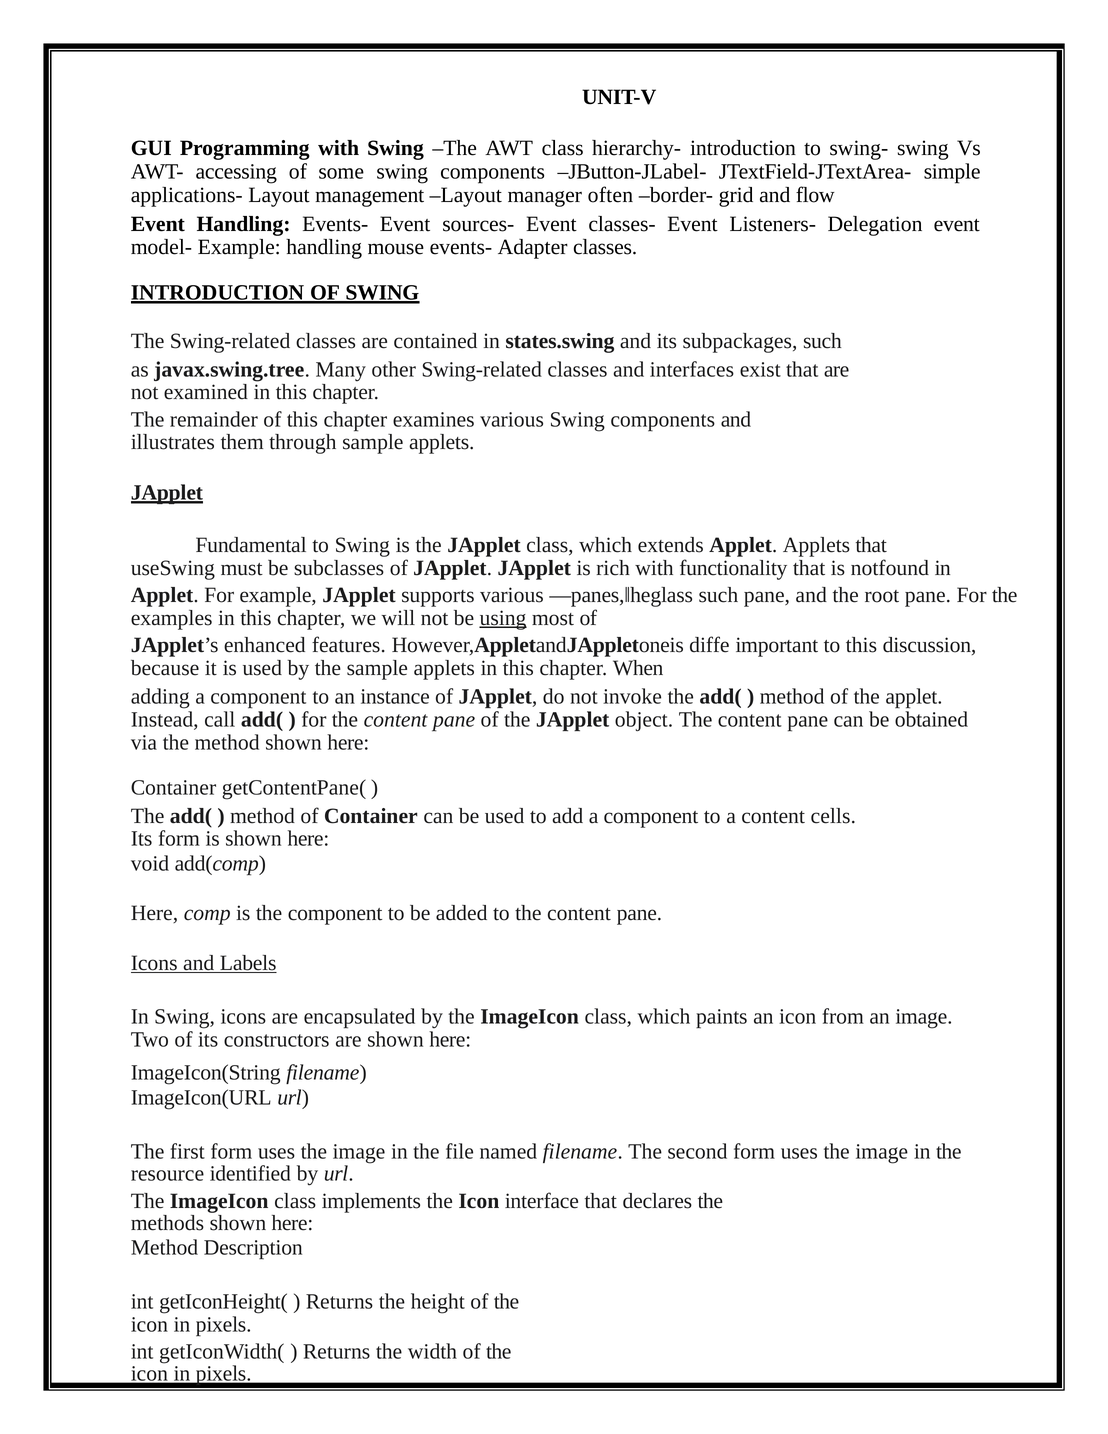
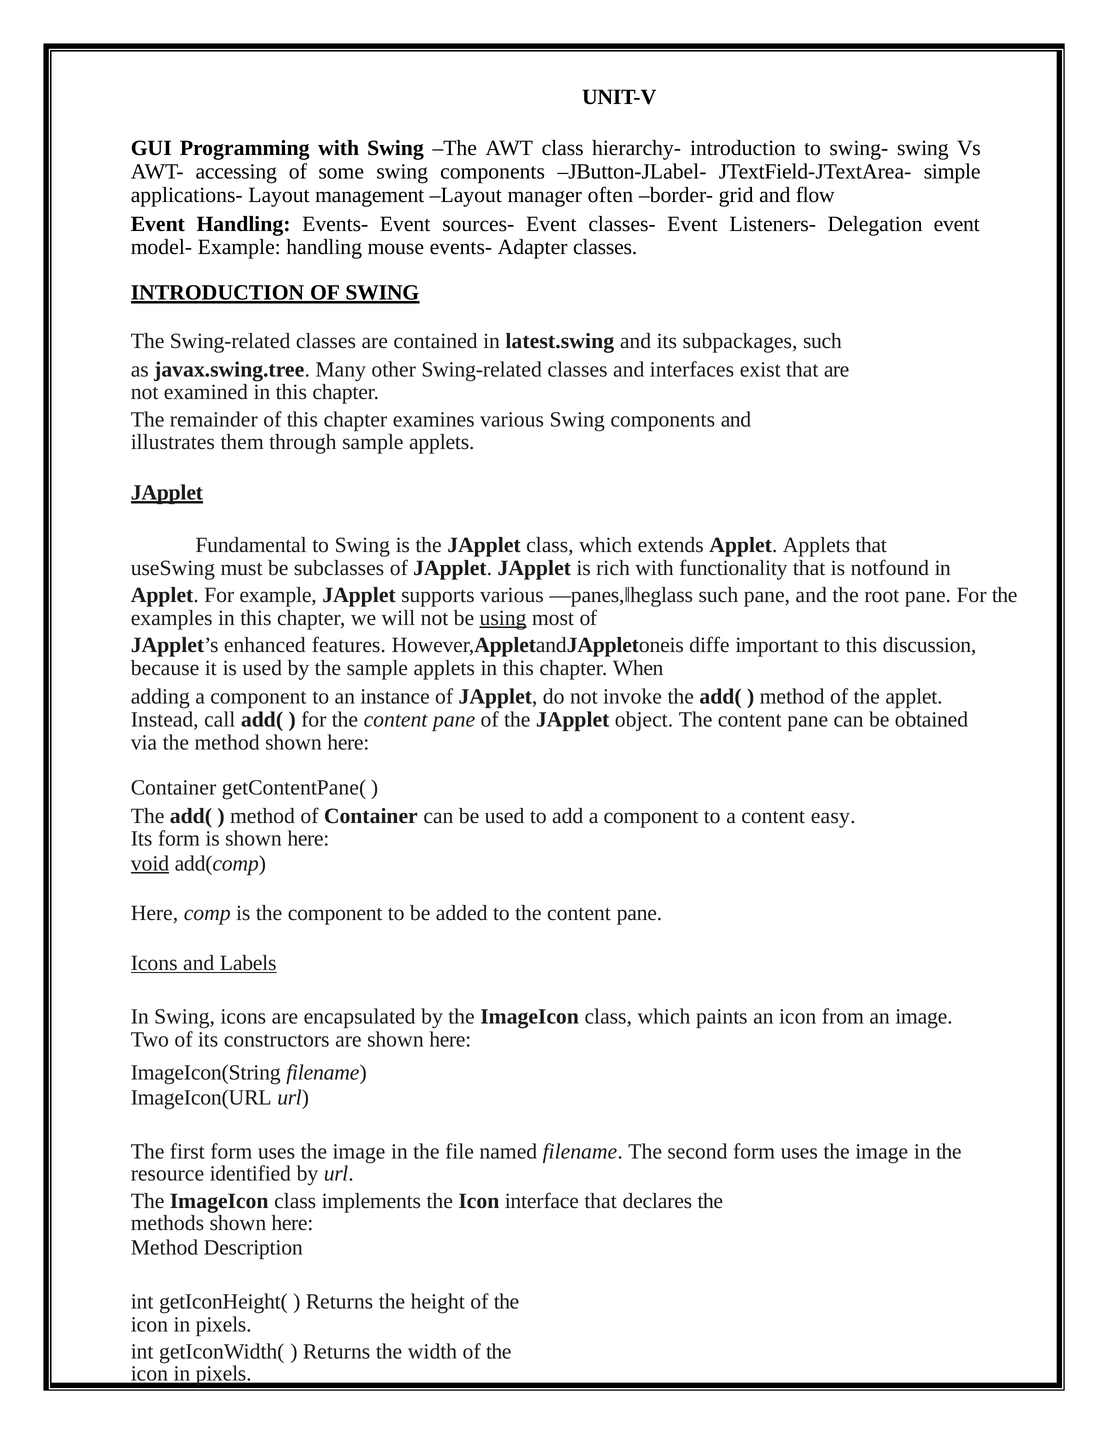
states.swing: states.swing -> latest.swing
cells: cells -> easy
void underline: none -> present
